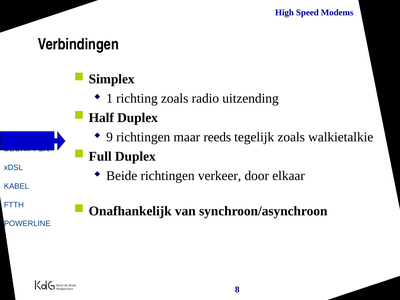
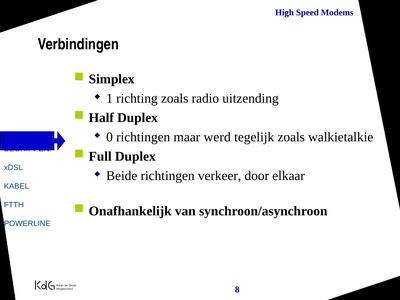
9: 9 -> 0
reeds: reeds -> werd
